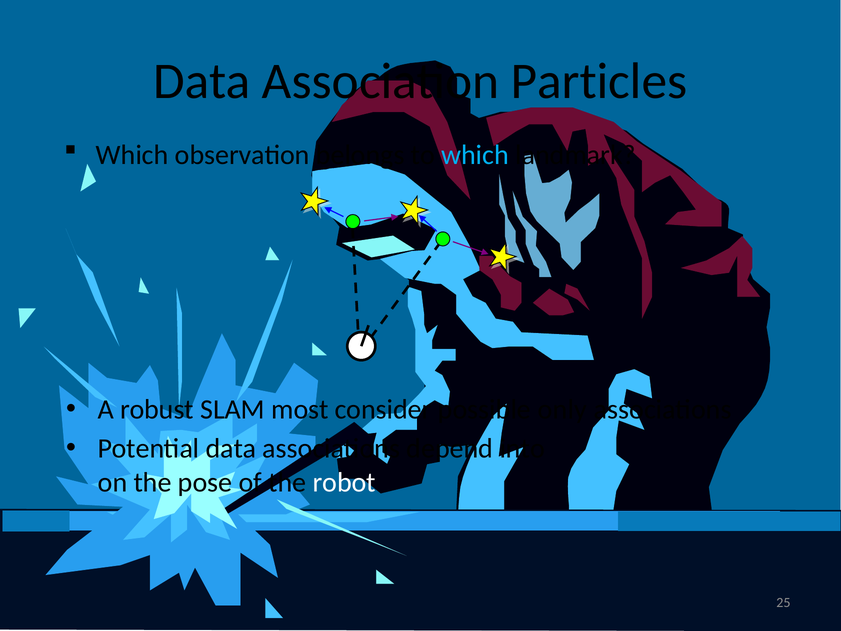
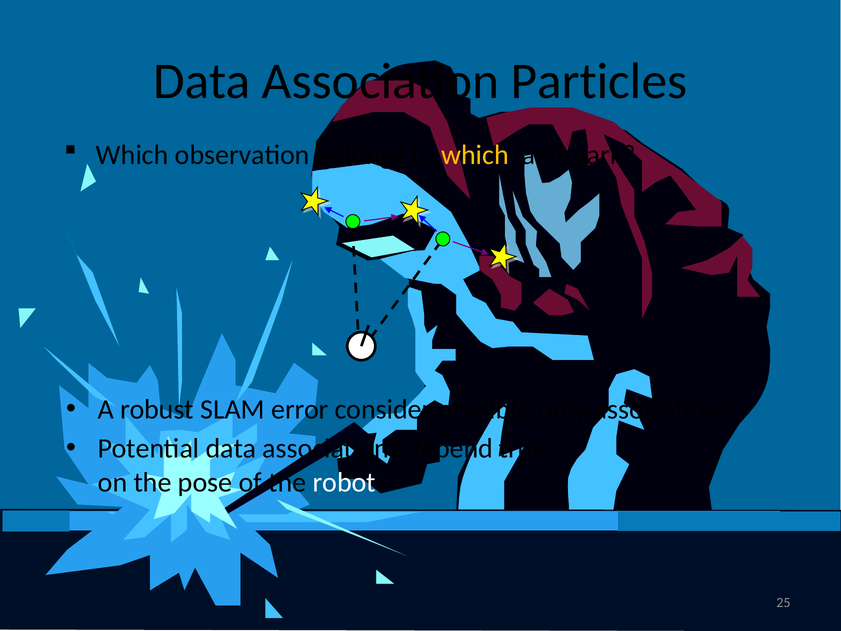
which at (475, 155) colour: light blue -> yellow
most: most -> error
into: into -> true
